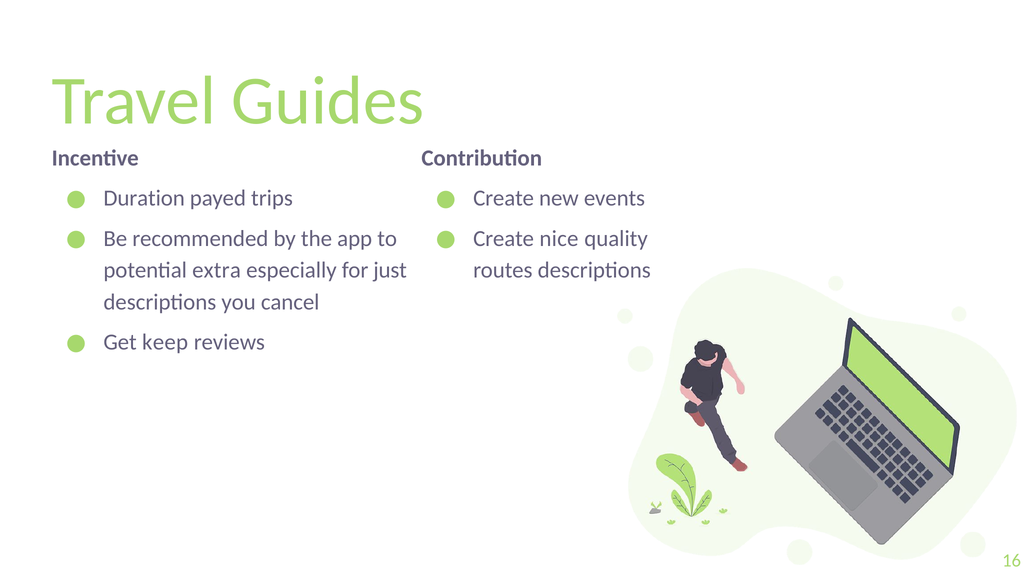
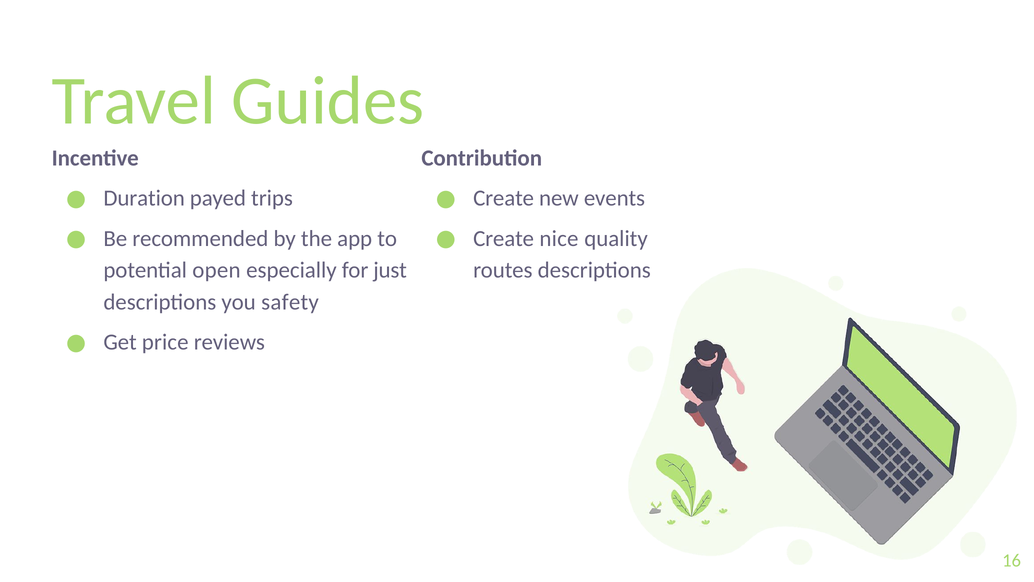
extra: extra -> open
cancel: cancel -> safety
keep: keep -> price
